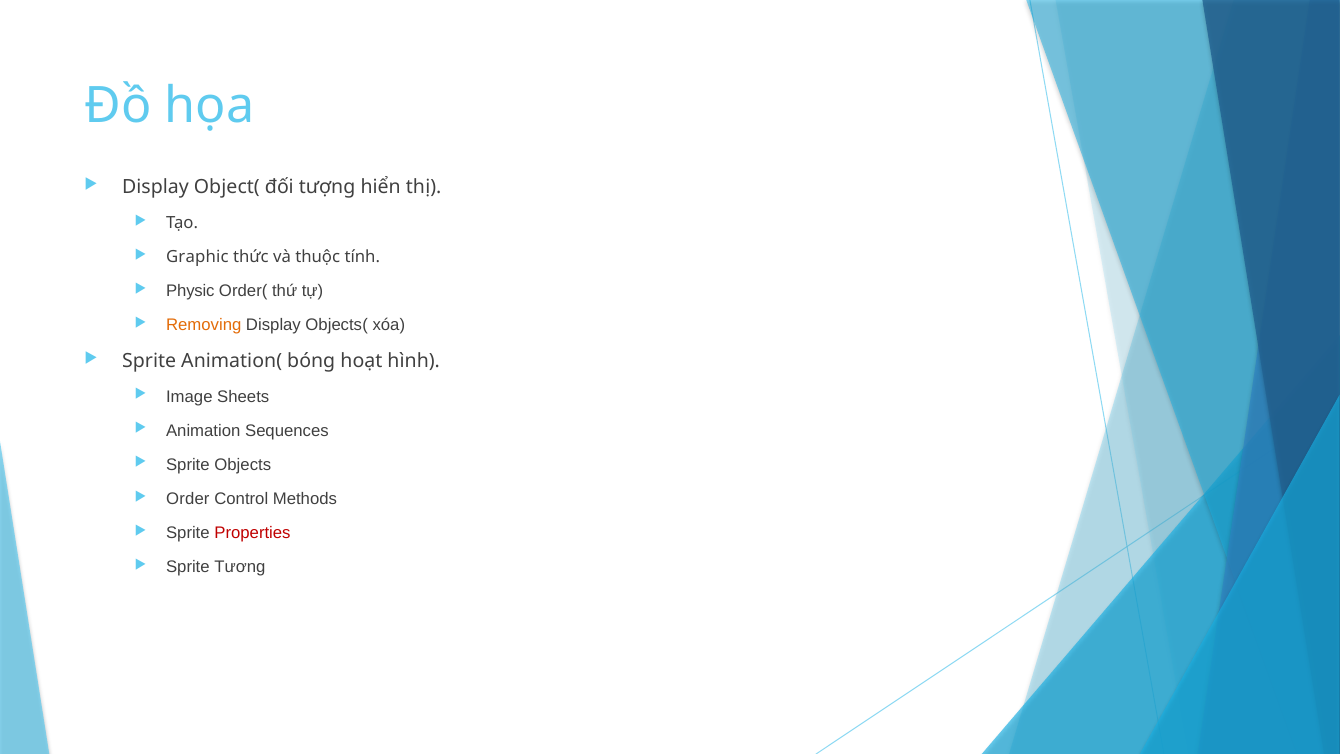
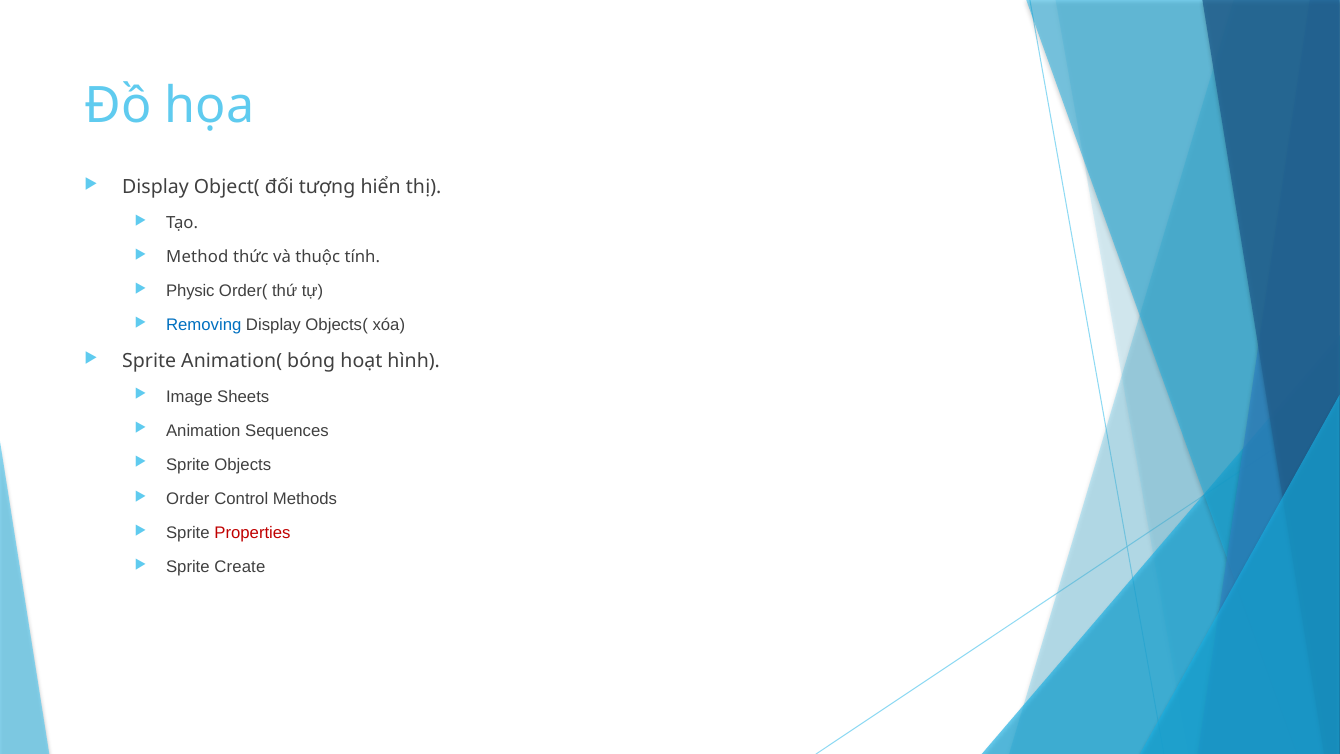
Graphic: Graphic -> Method
Removing colour: orange -> blue
Tương: Tương -> Create
